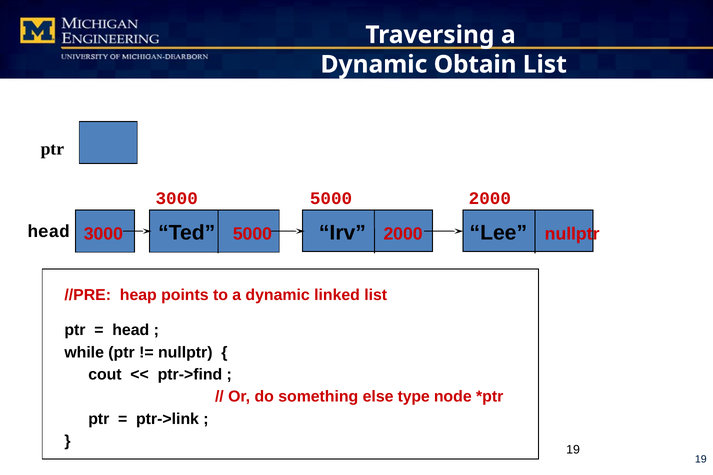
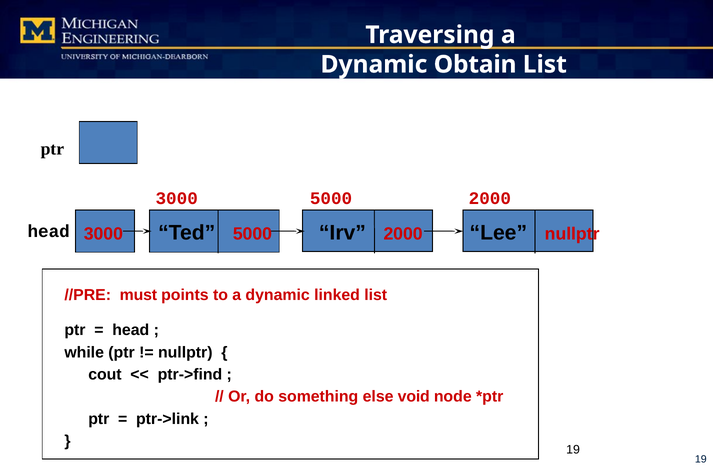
heap: heap -> must
type: type -> void
